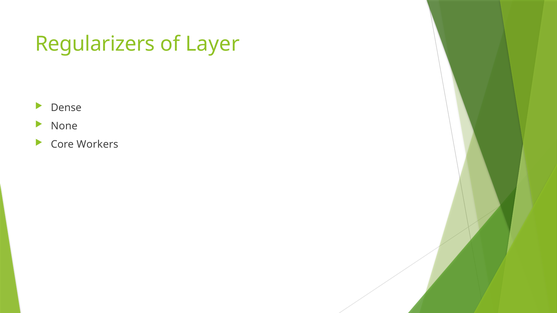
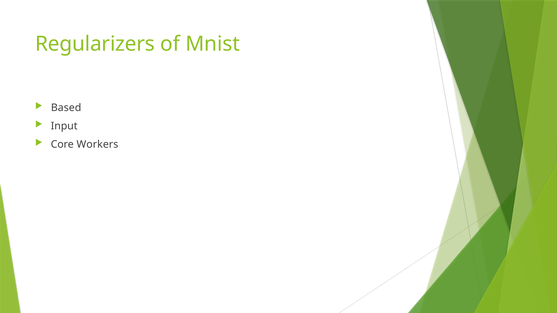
Layer: Layer -> Mnist
Dense: Dense -> Based
None: None -> Input
